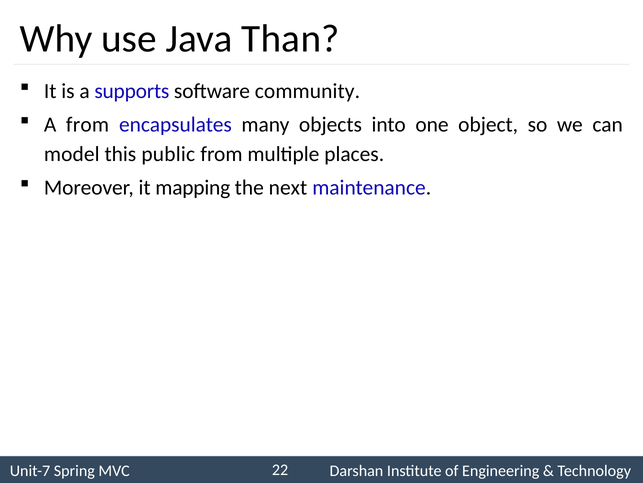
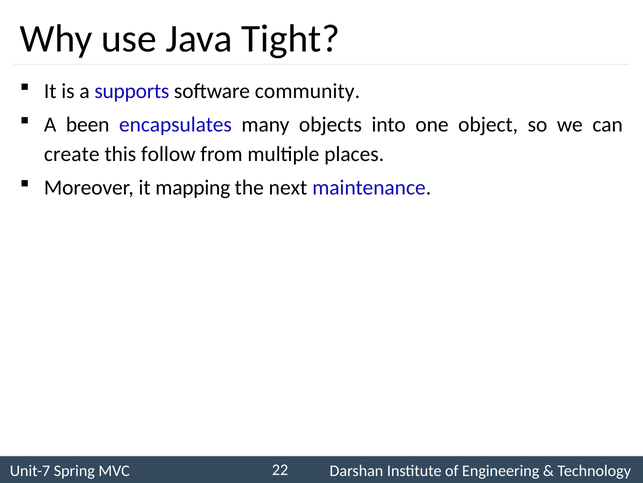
Than: Than -> Tight
A from: from -> been
model: model -> create
public: public -> follow
